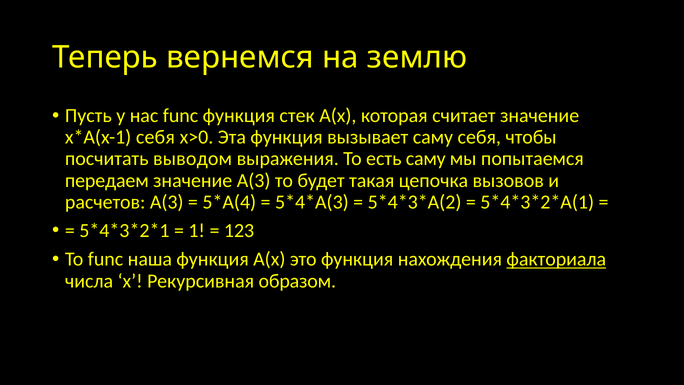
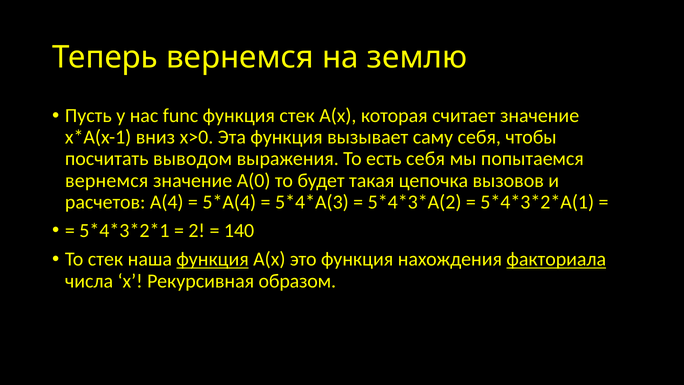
себя at (155, 137): себя -> вниз
есть саму: саму -> себя
передаем at (107, 180): передаем -> вернемся
значение A(3: A(3 -> A(0
расчетов A(3: A(3 -> A(4
1: 1 -> 2
123: 123 -> 140
То func: func -> стек
функция at (213, 259) underline: none -> present
